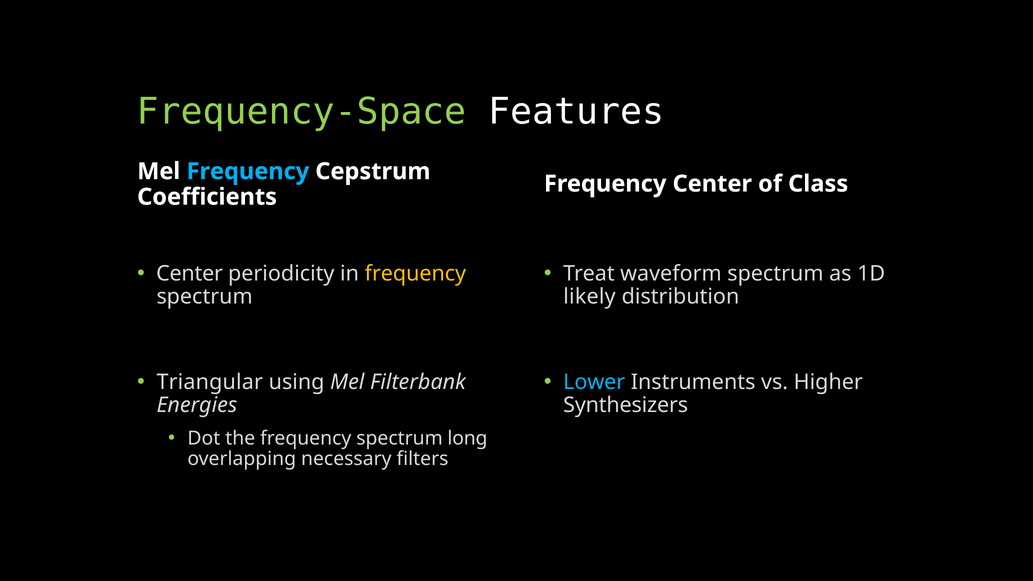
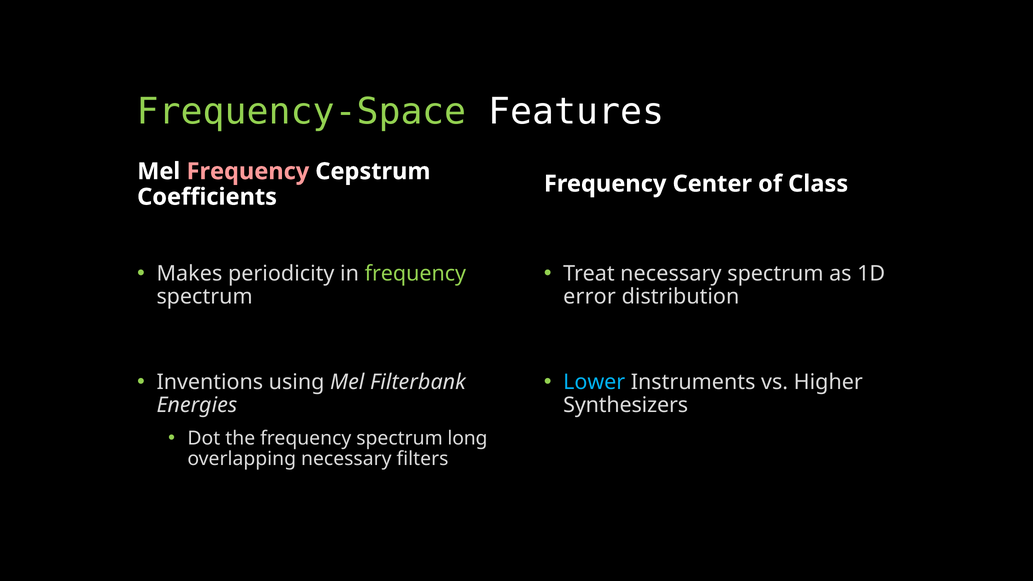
Frequency at (248, 171) colour: light blue -> pink
Center at (190, 274): Center -> Makes
frequency at (415, 274) colour: yellow -> light green
Treat waveform: waveform -> necessary
likely: likely -> error
Triangular: Triangular -> Inventions
